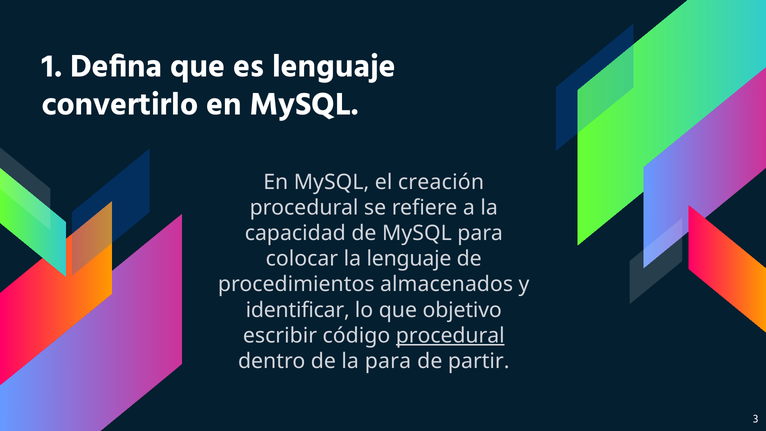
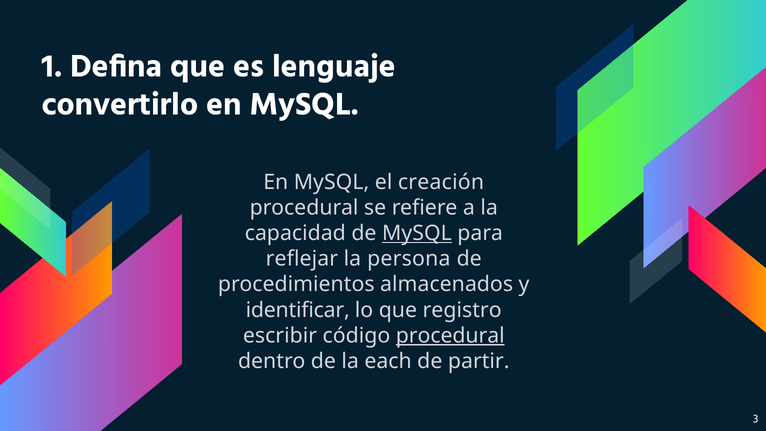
MySQL at (417, 233) underline: none -> present
colocar: colocar -> reflejar
la lenguaje: lenguaje -> persona
objetivo: objetivo -> registro
la para: para -> each
